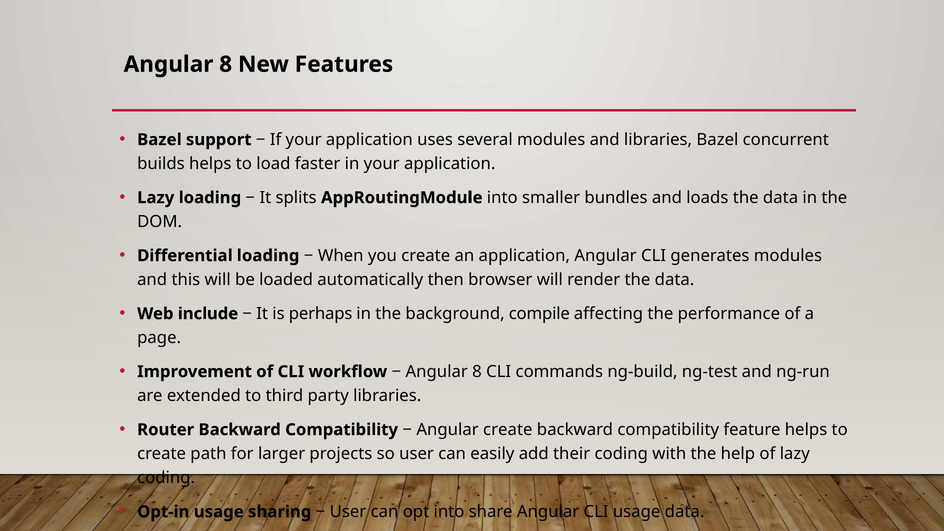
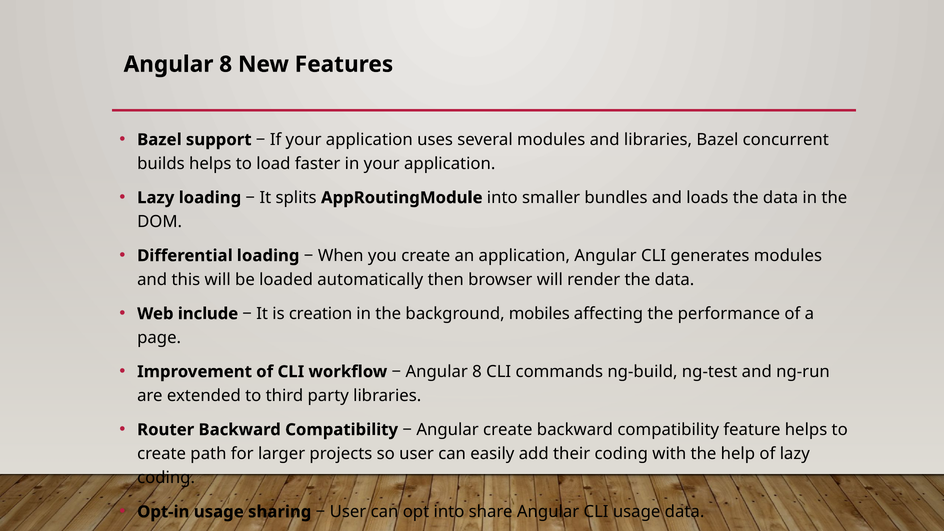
perhaps: perhaps -> creation
compile: compile -> mobiles
